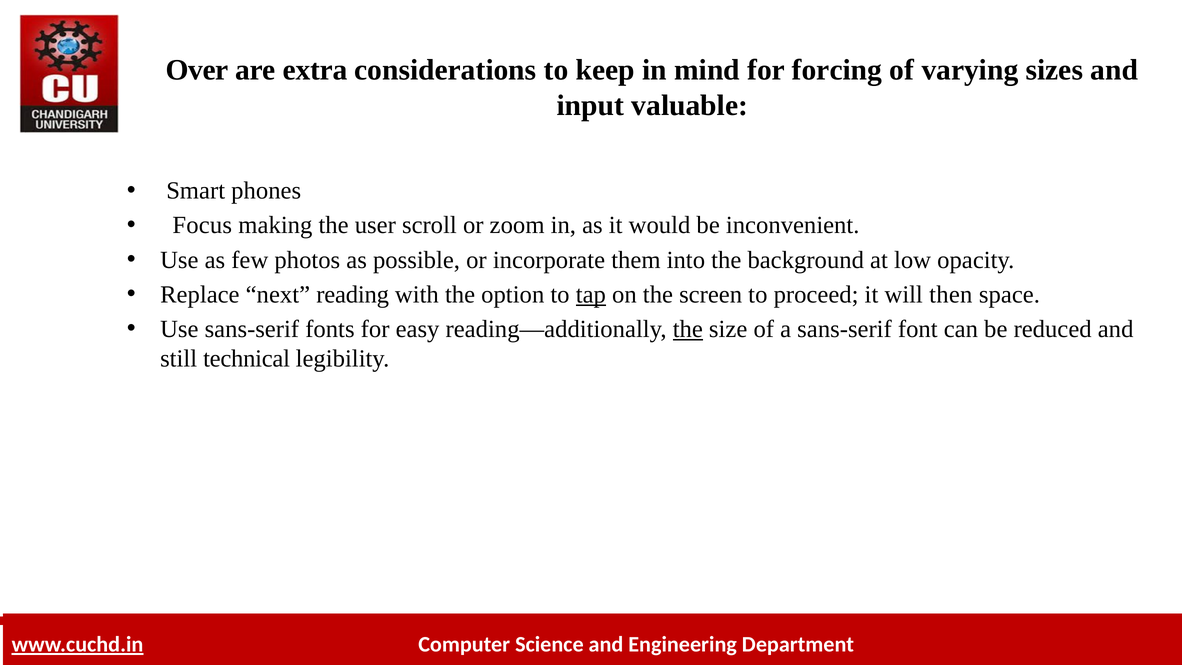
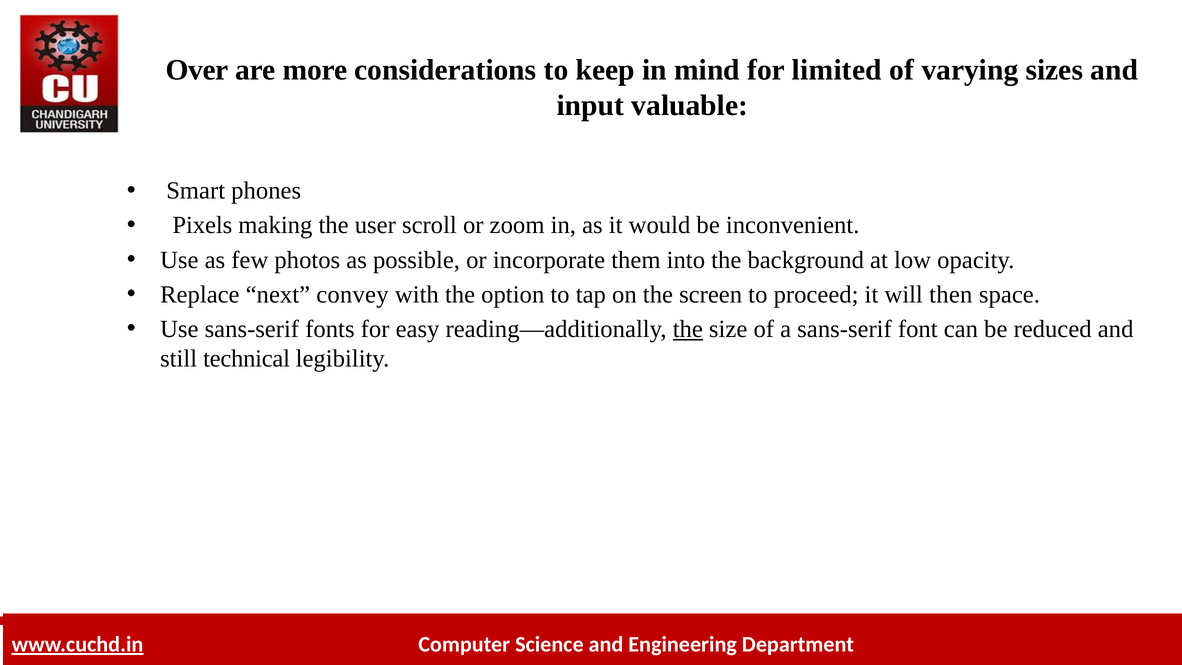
extra: extra -> more
forcing: forcing -> limited
Focus: Focus -> Pixels
reading: reading -> convey
tap underline: present -> none
